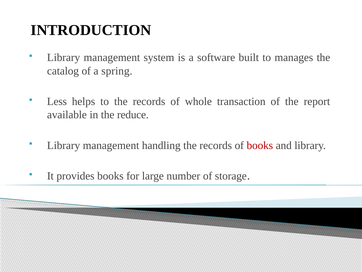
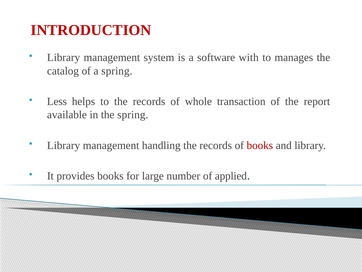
INTRODUCTION colour: black -> red
built: built -> with
the reduce: reduce -> spring
storage: storage -> applied
